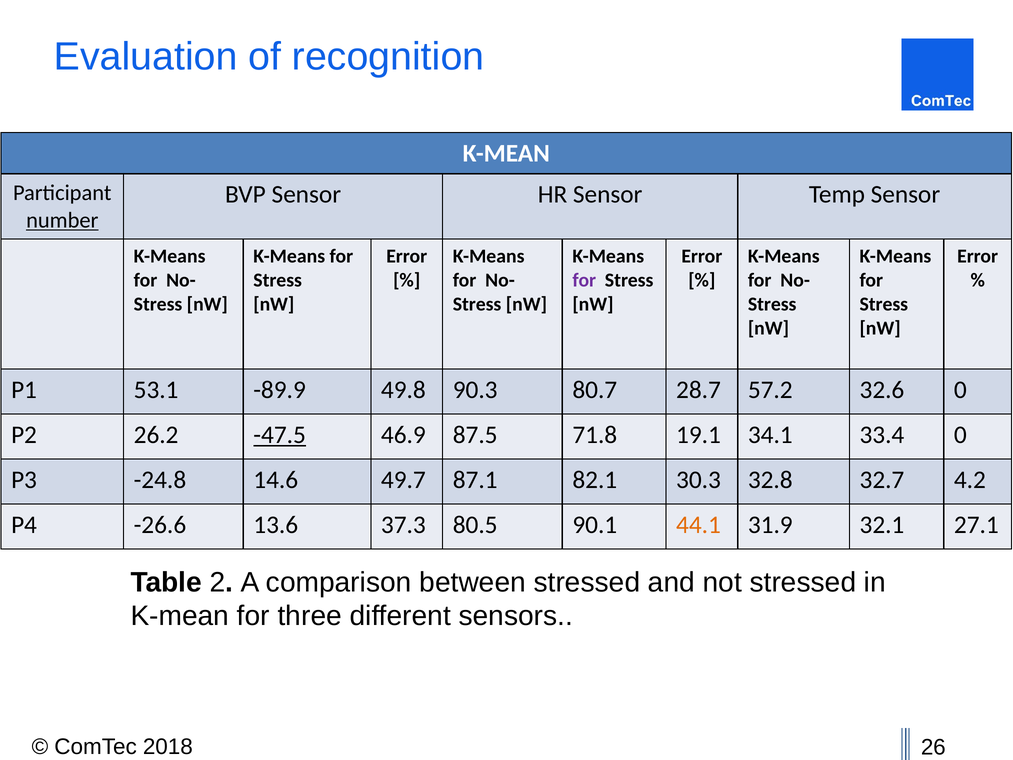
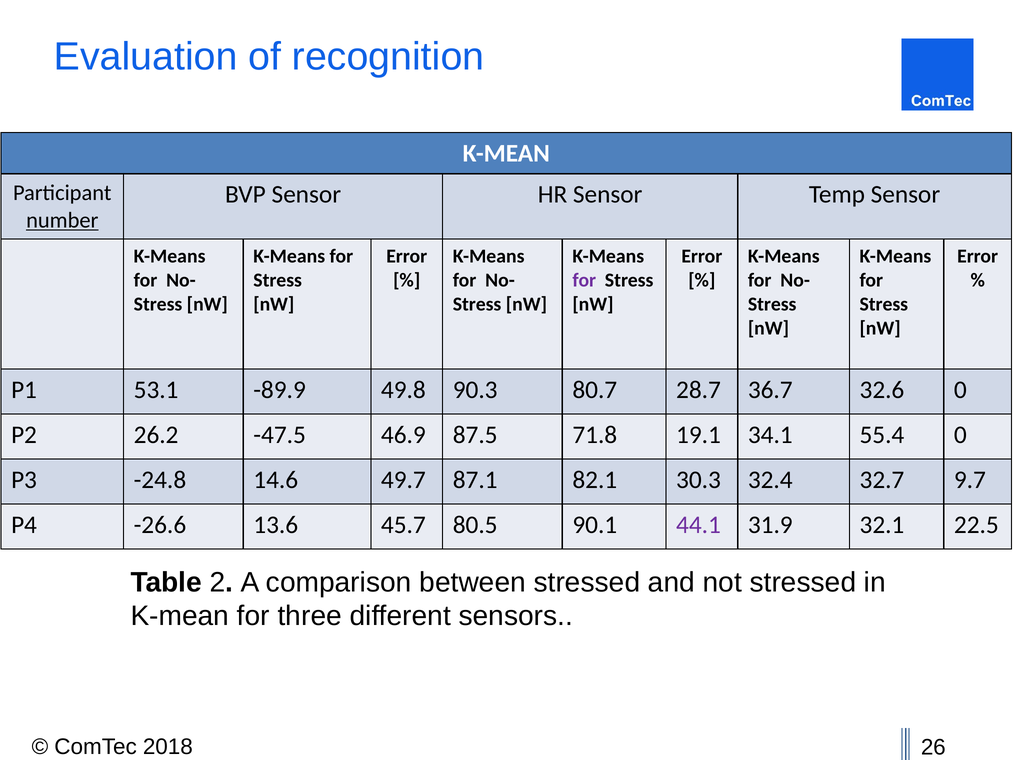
57.2: 57.2 -> 36.7
-47.5 underline: present -> none
33.4: 33.4 -> 55.4
32.8: 32.8 -> 32.4
4.2: 4.2 -> 9.7
37.3: 37.3 -> 45.7
44.1 colour: orange -> purple
27.1: 27.1 -> 22.5
